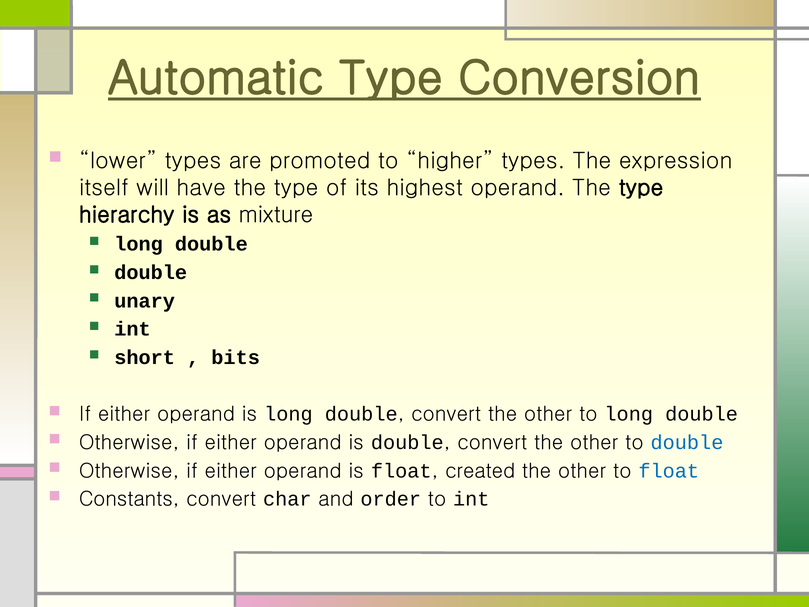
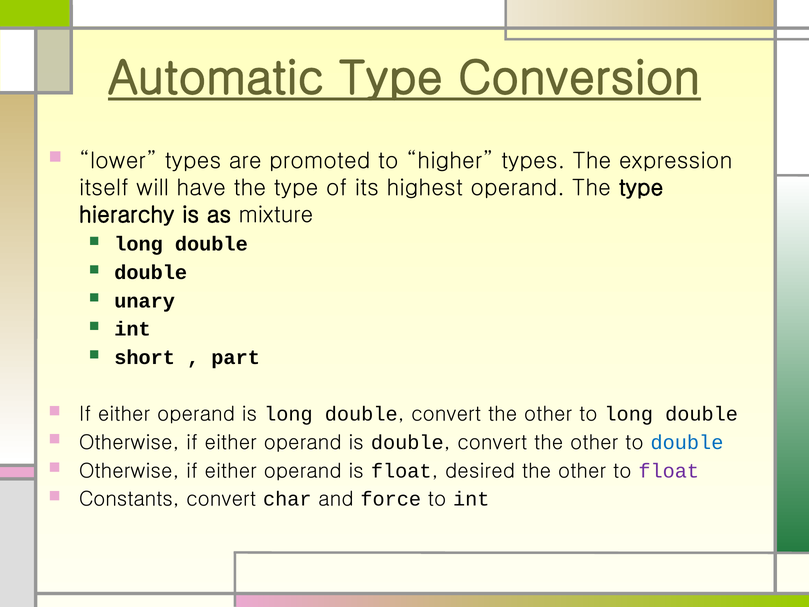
bits: bits -> part
created: created -> desired
float at (669, 471) colour: blue -> purple
order: order -> force
